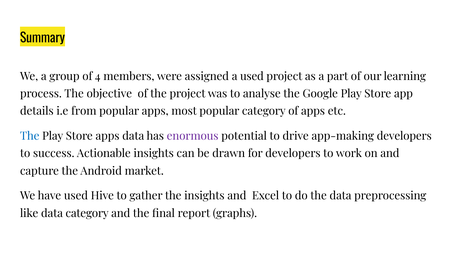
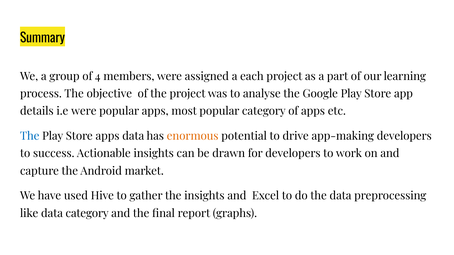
a used: used -> each
i.e from: from -> were
enormous colour: purple -> orange
